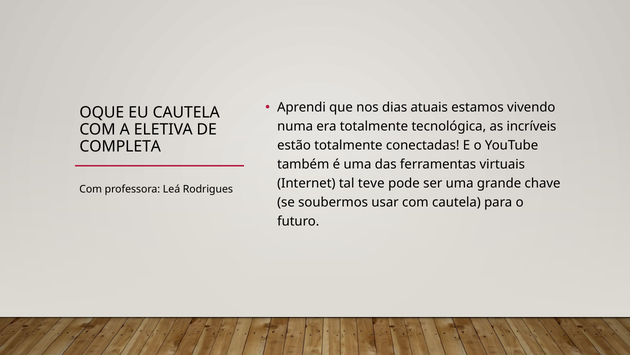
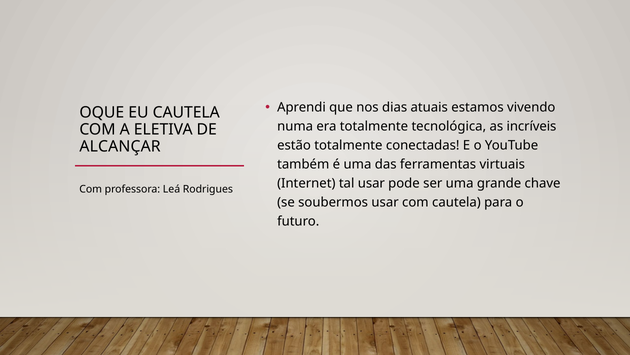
COMPLETA: COMPLETA -> ALCANÇAR
tal teve: teve -> usar
